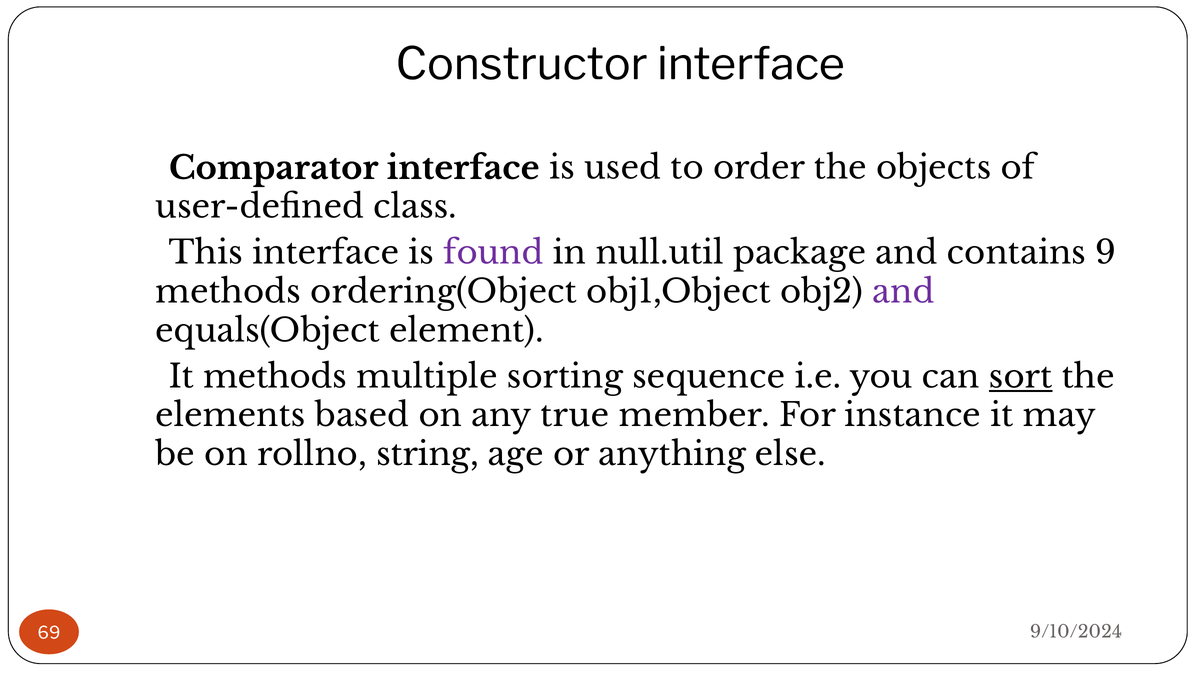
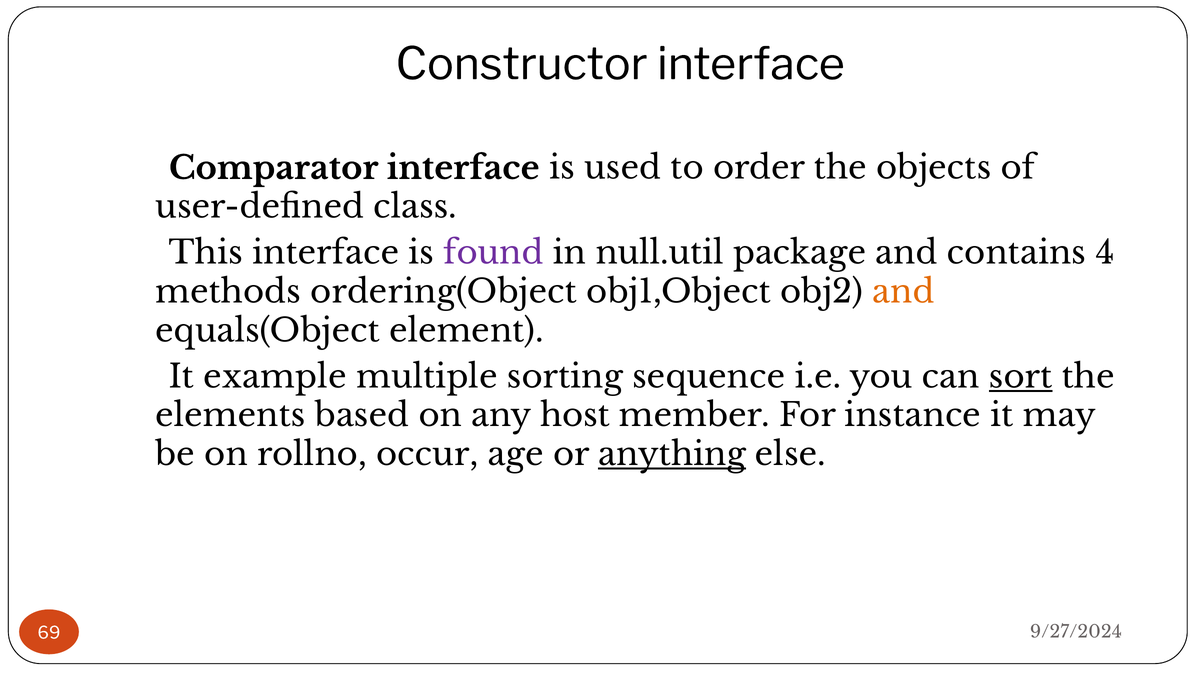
9: 9 -> 4
and at (903, 292) colour: purple -> orange
methods at (275, 377): methods -> example
true: true -> host
string: string -> occur
anything underline: none -> present
9/10/2024: 9/10/2024 -> 9/27/2024
